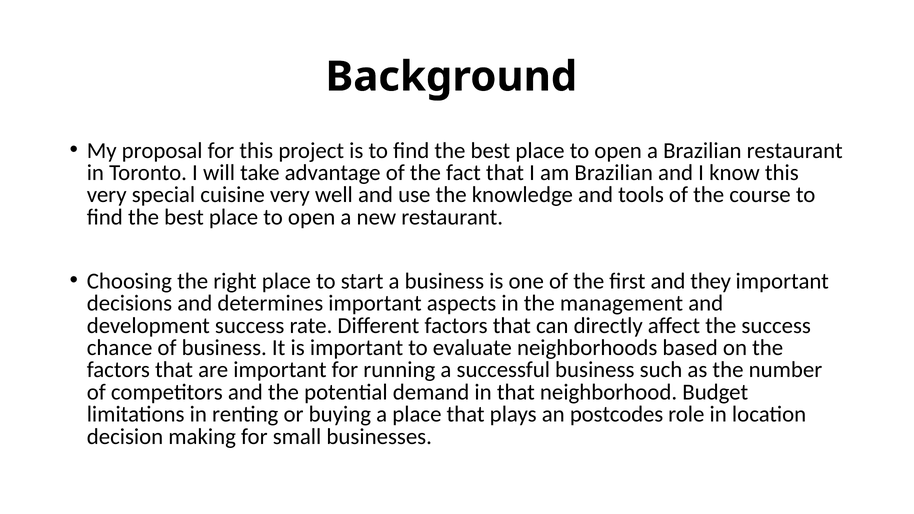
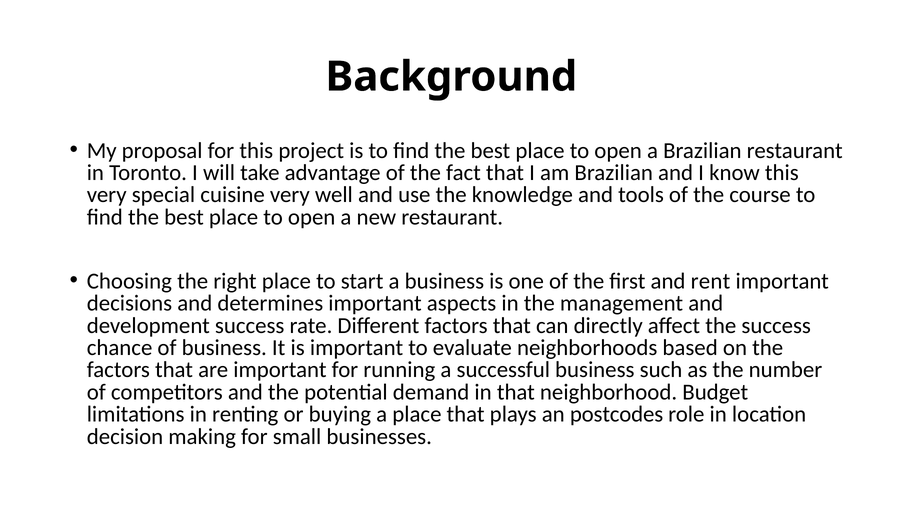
they: they -> rent
